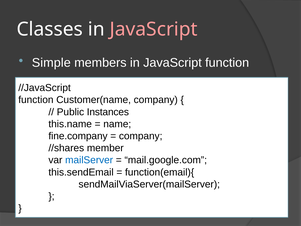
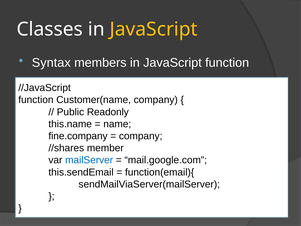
JavaScript at (154, 29) colour: pink -> yellow
Simple: Simple -> Syntax
Instances: Instances -> Readonly
